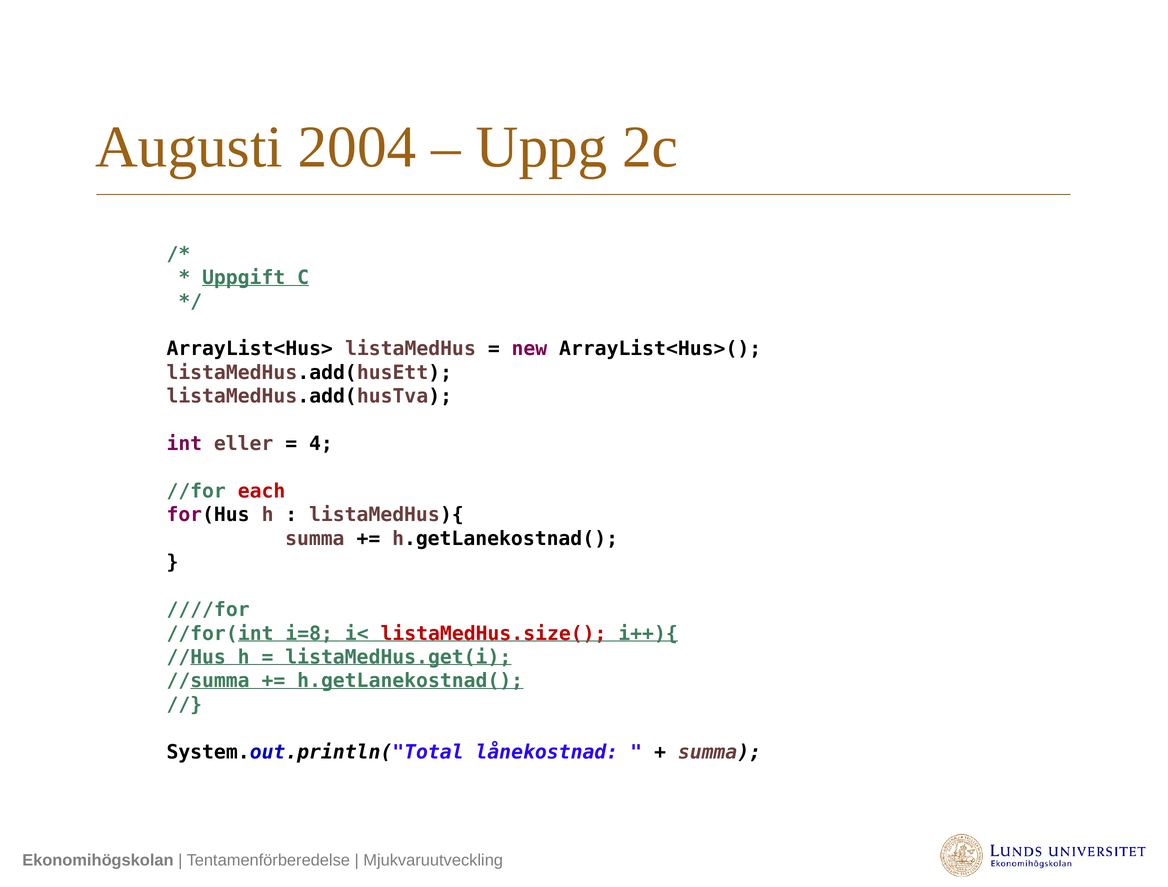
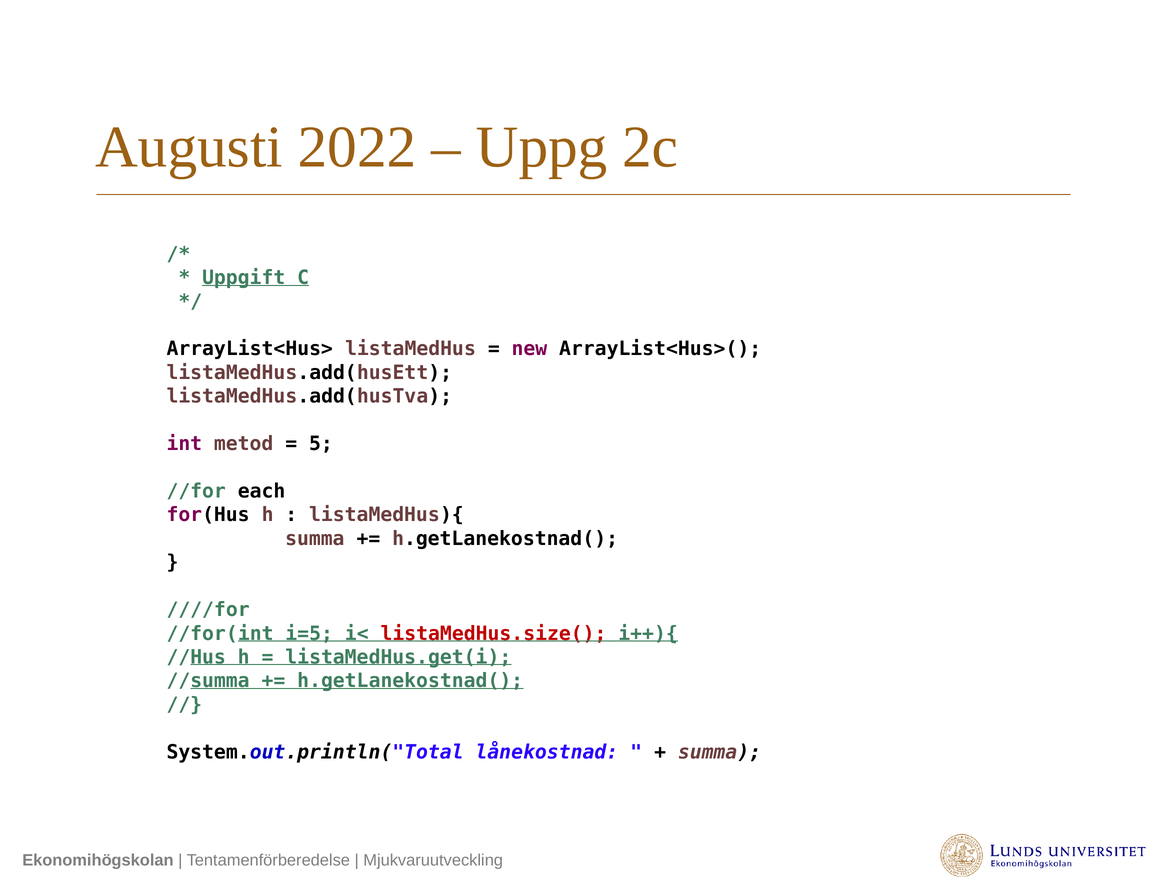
2004: 2004 -> 2022
eller: eller -> metod
4: 4 -> 5
each colour: red -> black
i=8: i=8 -> i=5
